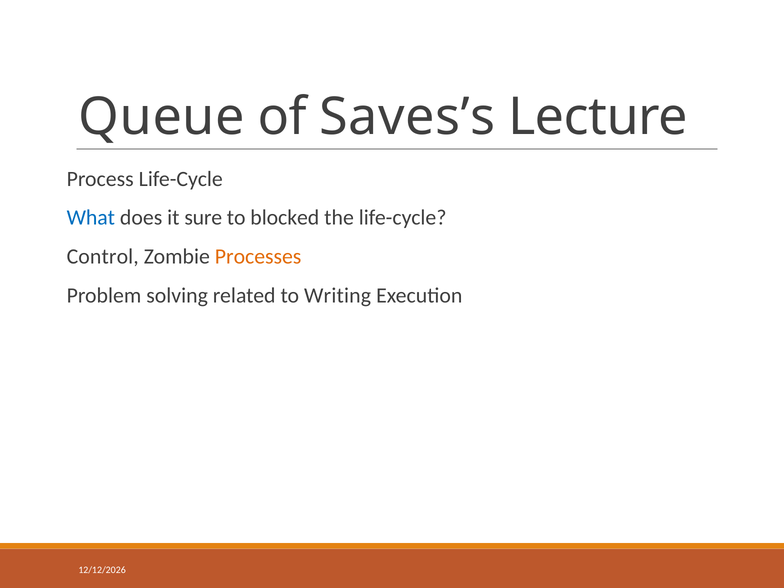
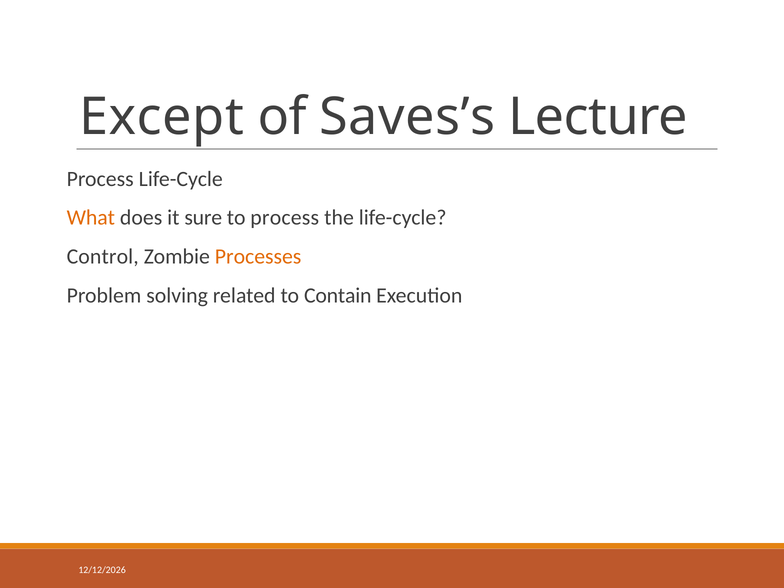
Queue: Queue -> Except
What colour: blue -> orange
to blocked: blocked -> process
Writing: Writing -> Contain
